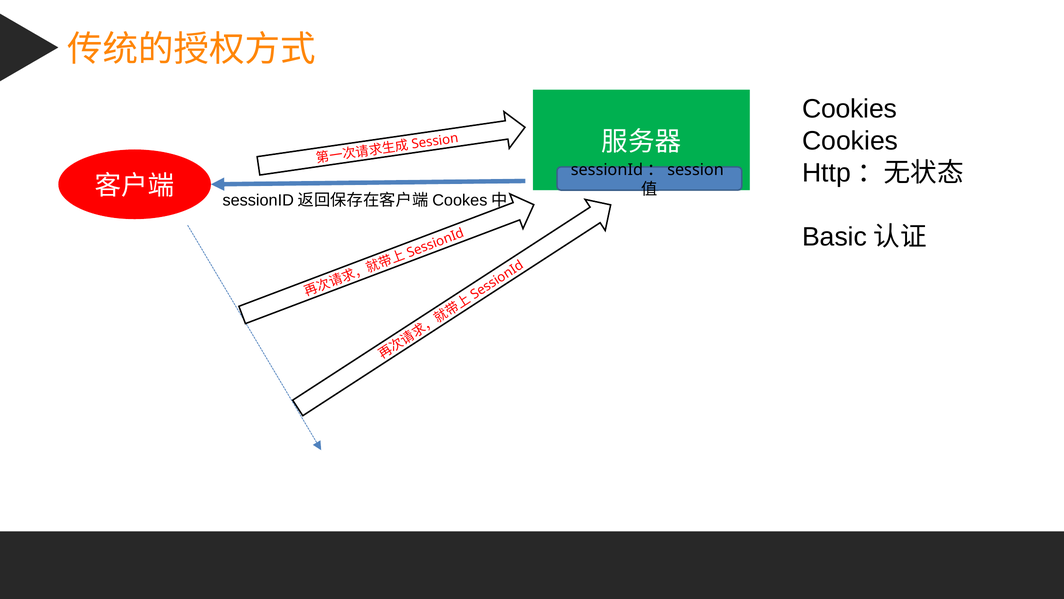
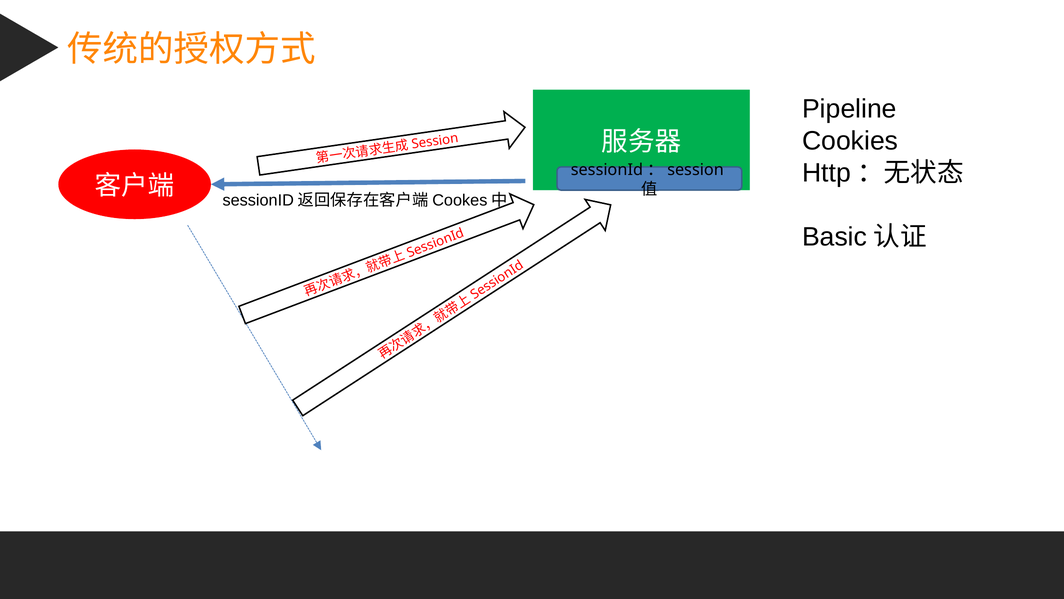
Cookies at (850, 109): Cookies -> Pipeline
